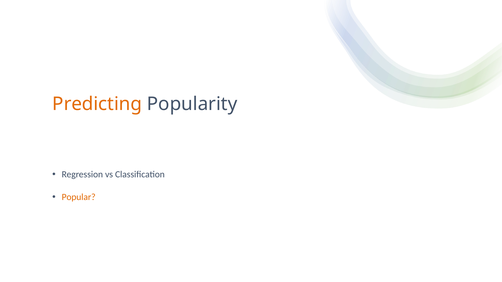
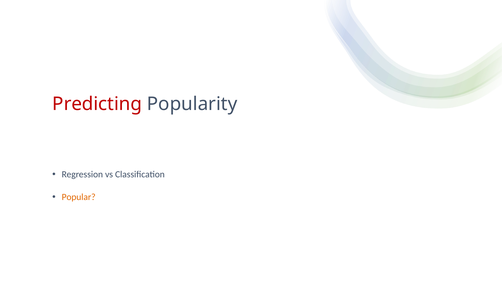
Predicting colour: orange -> red
